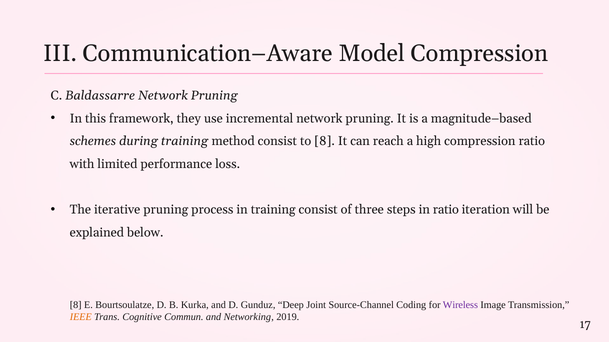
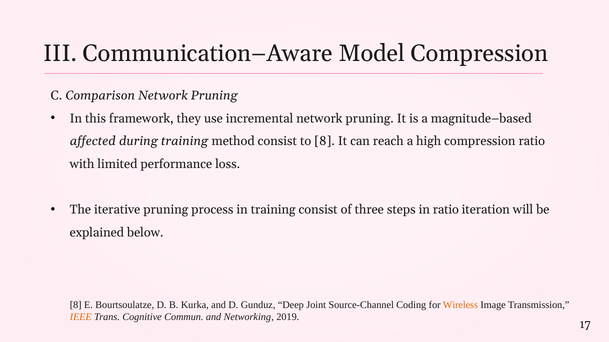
Baldassarre: Baldassarre -> Comparison
schemes: schemes -> affected
Wireless colour: purple -> orange
